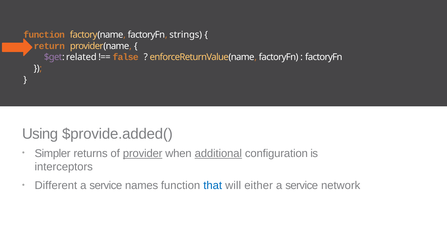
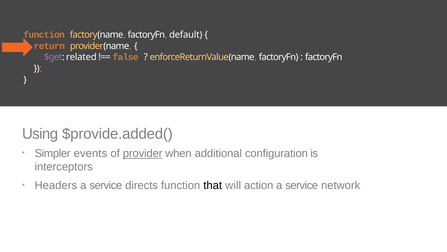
strings: strings -> default
returns: returns -> events
additional underline: present -> none
Different: Different -> Headers
names: names -> directs
that colour: blue -> black
either: either -> action
